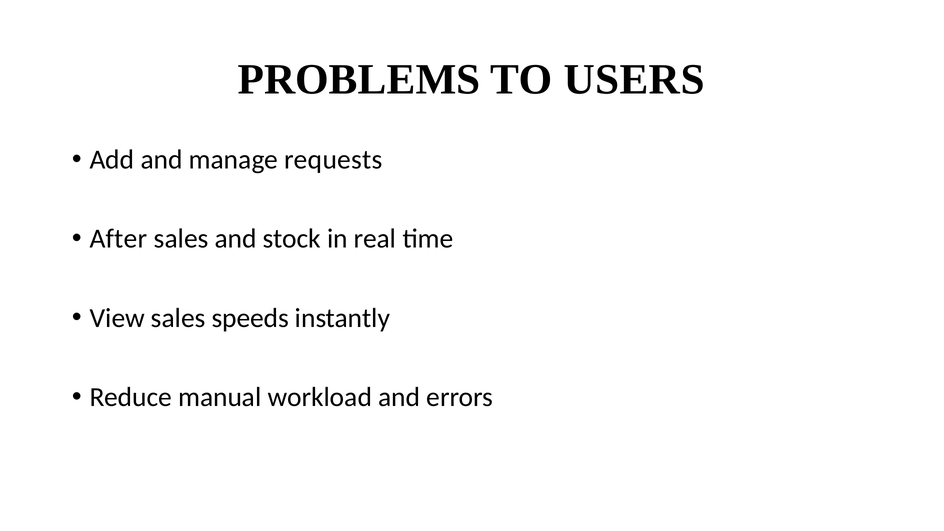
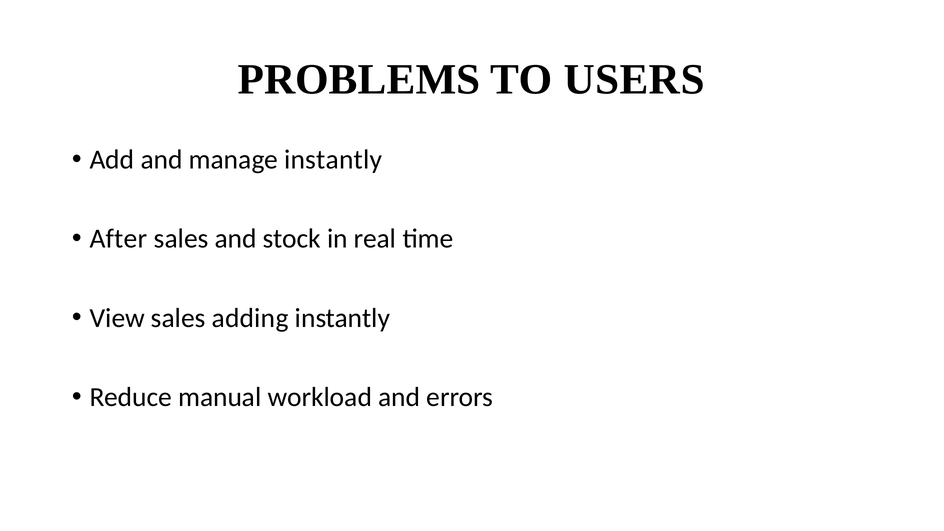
manage requests: requests -> instantly
speeds: speeds -> adding
